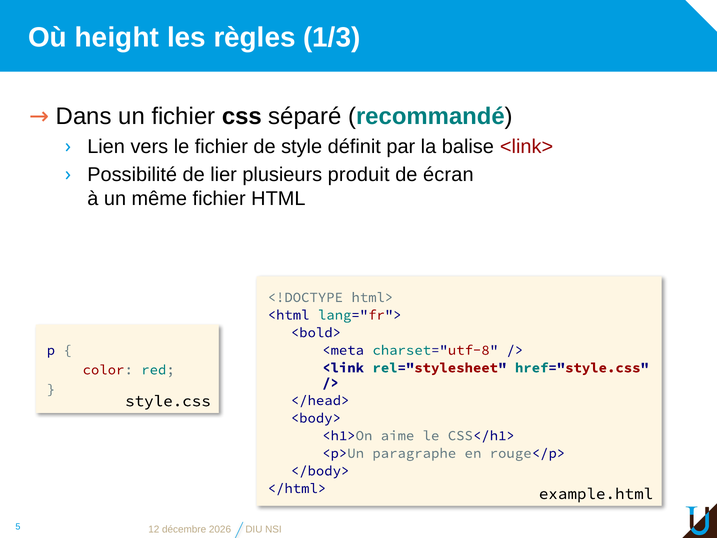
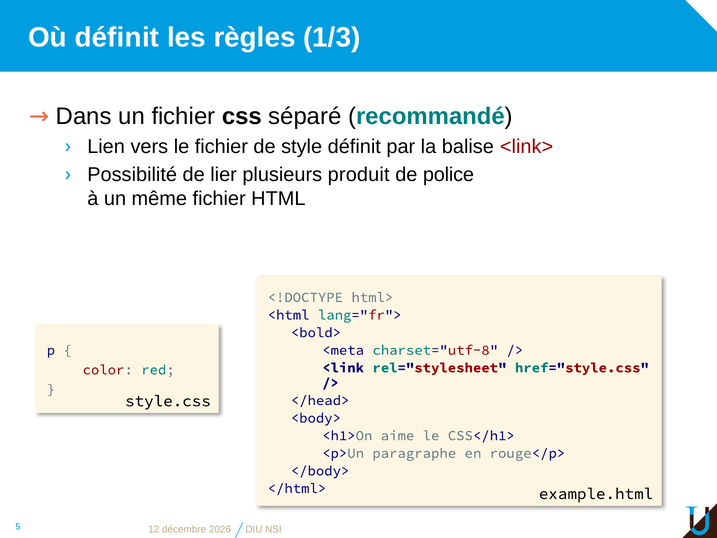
Où height: height -> définit
écran: écran -> police
